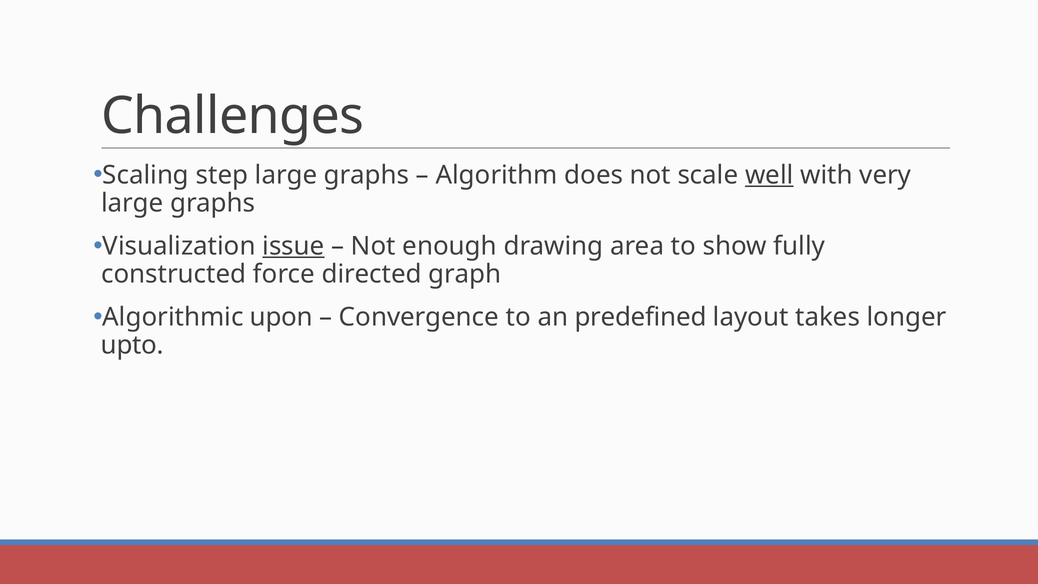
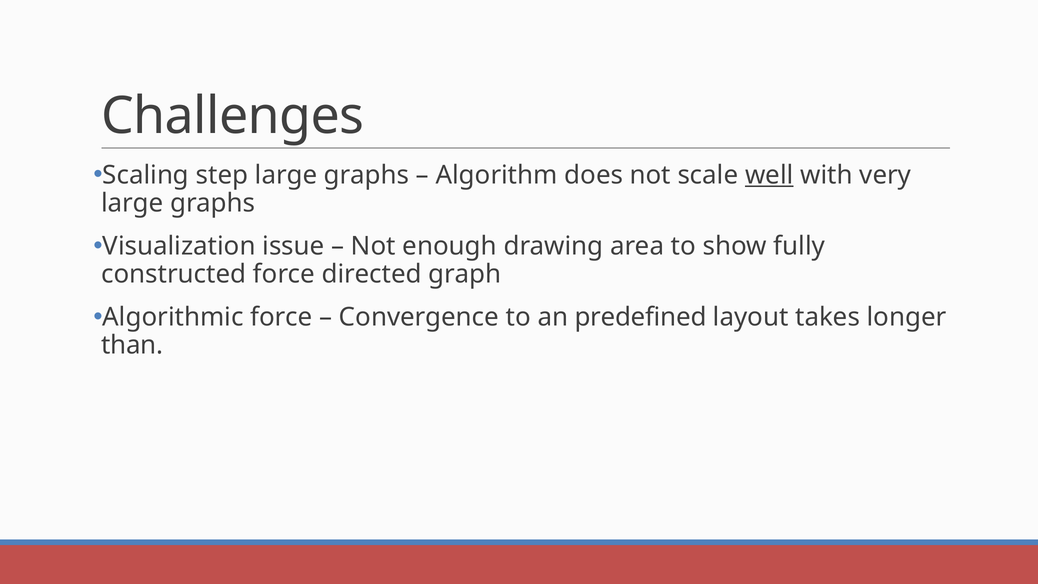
issue underline: present -> none
Algorithmic upon: upon -> force
upto: upto -> than
